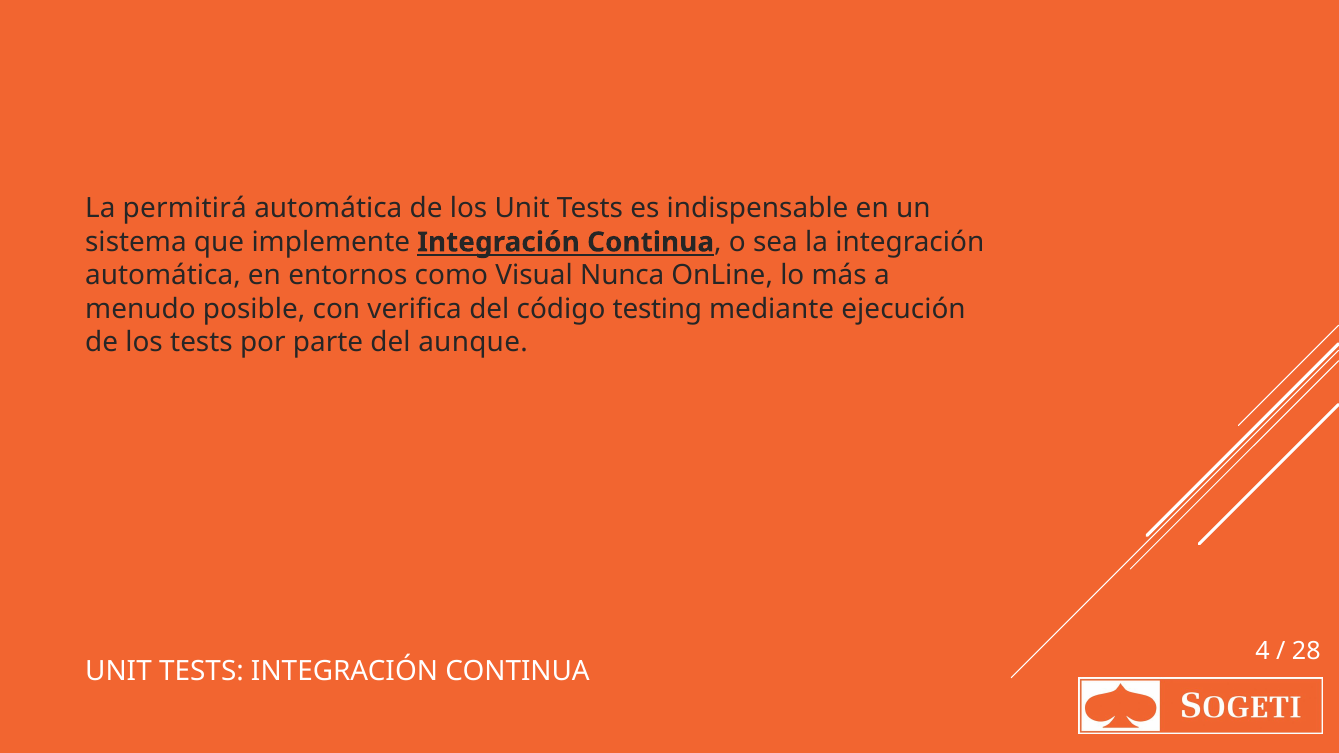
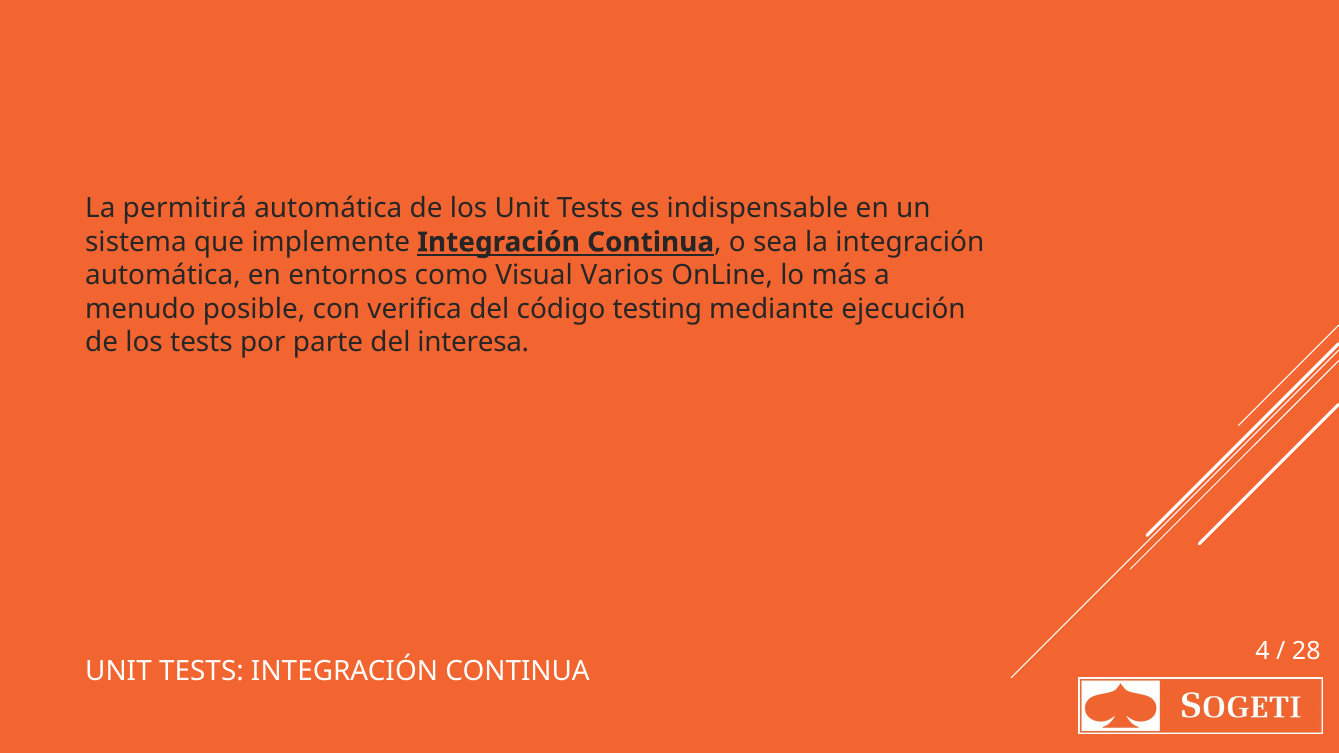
Nunca: Nunca -> Varios
aunque: aunque -> interesa
